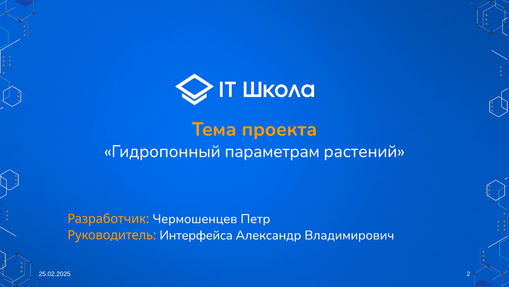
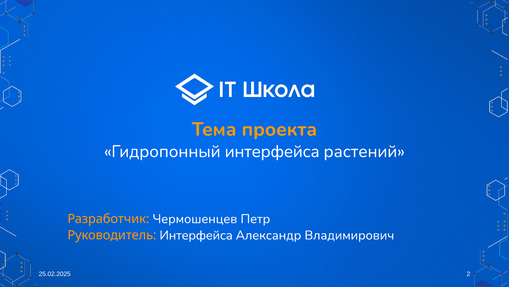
Гидропонный параметрам: параметрам -> интерфейса
